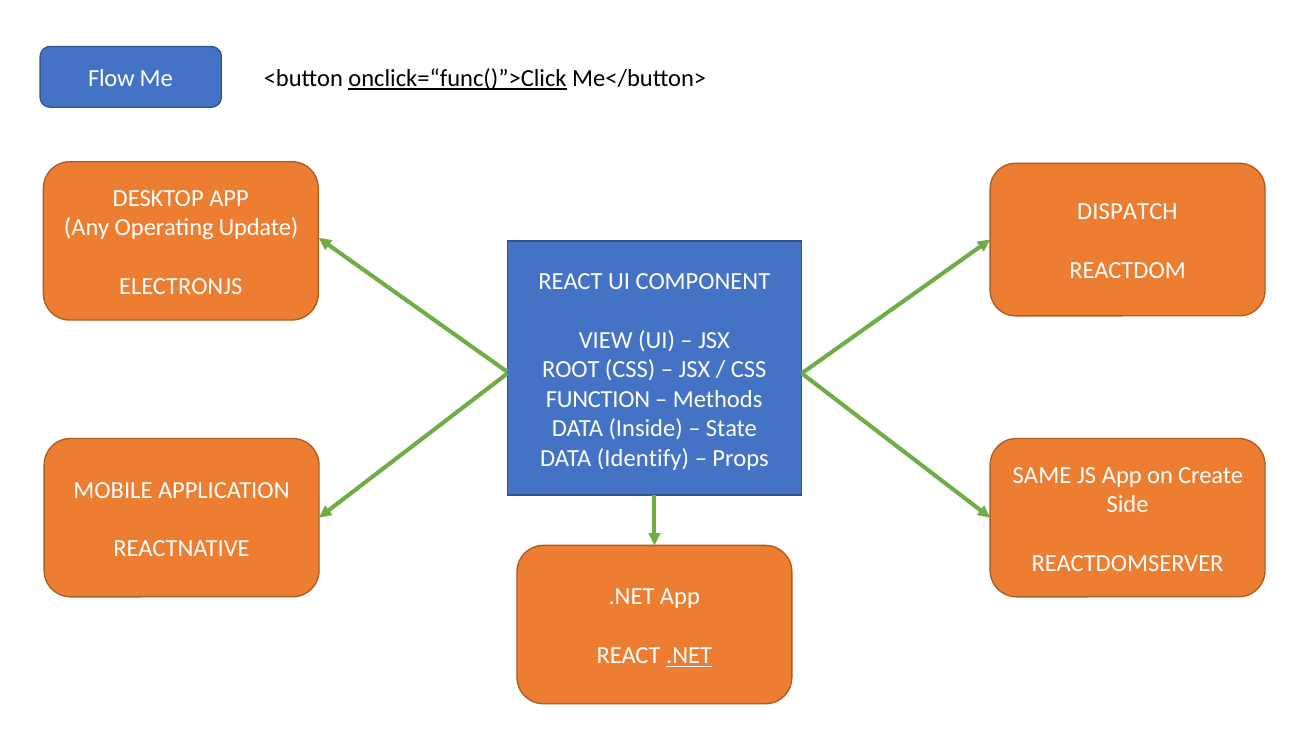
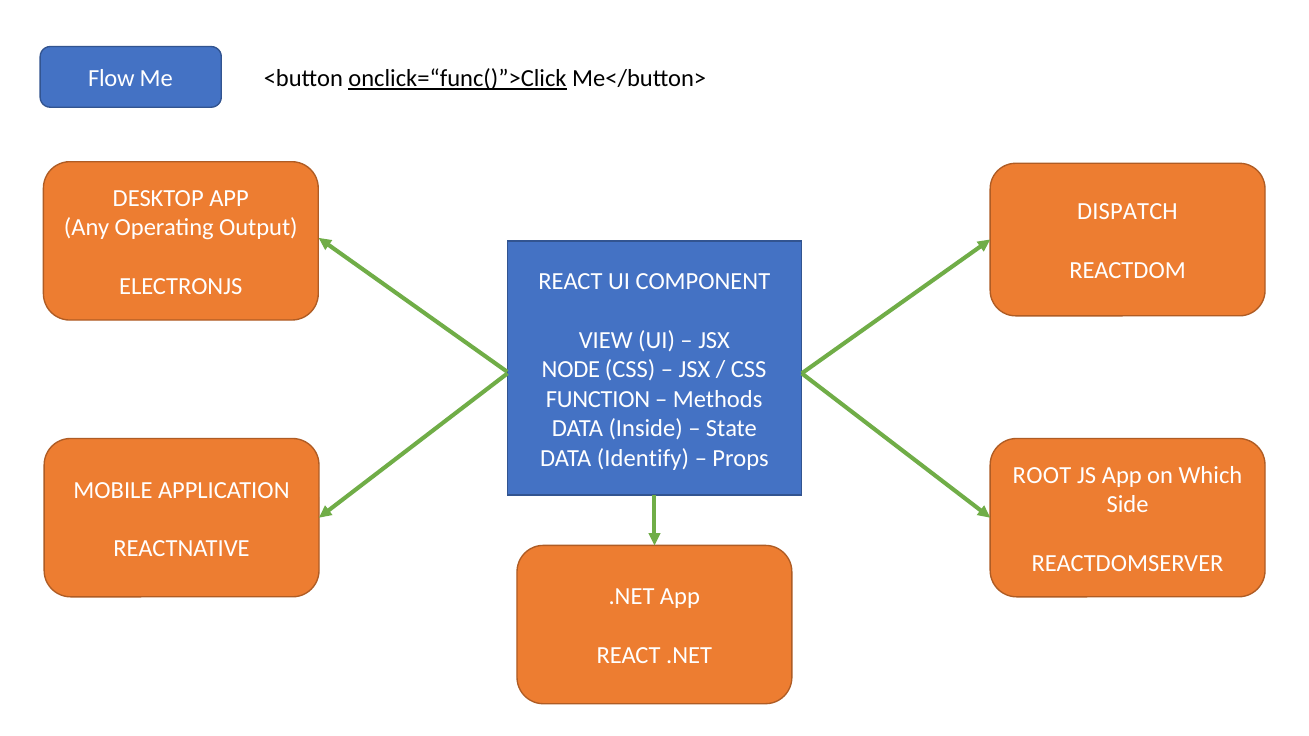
Update: Update -> Output
ROOT: ROOT -> NODE
SAME: SAME -> ROOT
Create: Create -> Which
.NET at (689, 656) underline: present -> none
